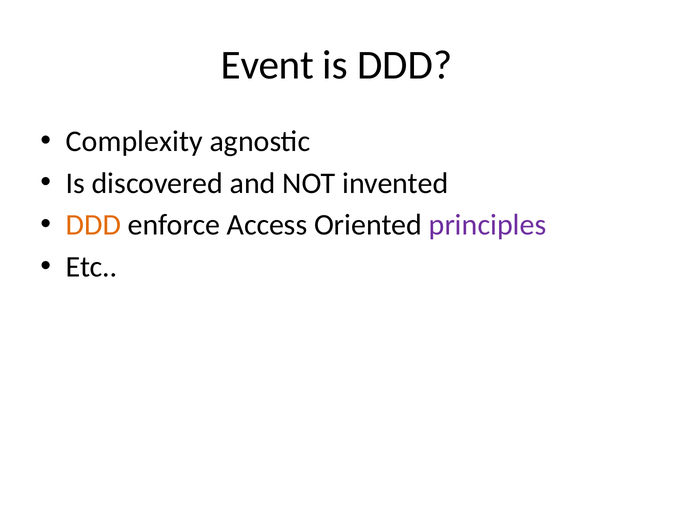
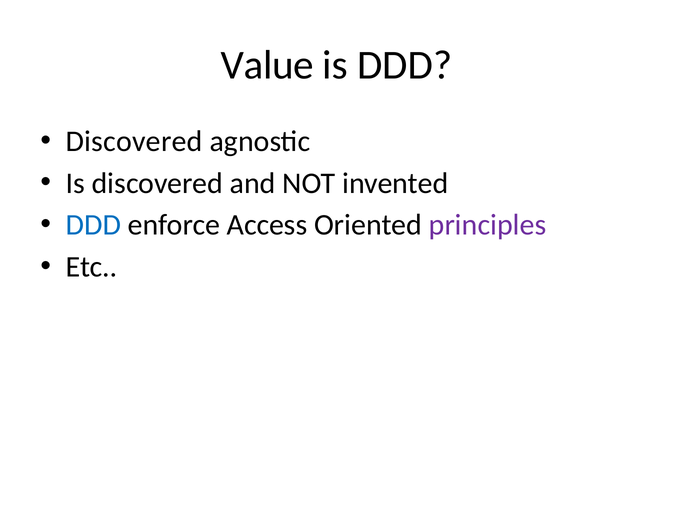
Event: Event -> Value
Complexity at (134, 141): Complexity -> Discovered
DDD at (93, 225) colour: orange -> blue
